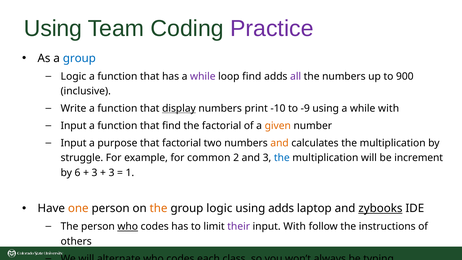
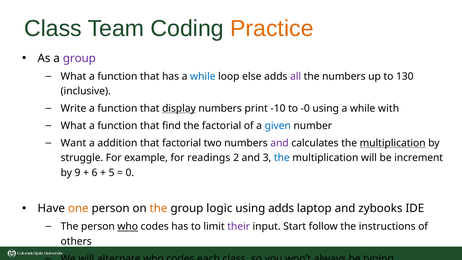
Using at (53, 28): Using -> Class
Practice colour: purple -> orange
group at (79, 58) colour: blue -> purple
Logic at (73, 76): Logic -> What
while at (203, 76) colour: purple -> blue
loop find: find -> else
900: 900 -> 130
-9: -9 -> -0
Input at (74, 126): Input -> What
given colour: orange -> blue
Input at (74, 143): Input -> Want
purpose: purpose -> addition
and at (280, 143) colour: orange -> purple
multiplication at (393, 143) underline: none -> present
common: common -> readings
6: 6 -> 9
3 at (94, 173): 3 -> 6
3 at (112, 173): 3 -> 5
1: 1 -> 0
zybooks underline: present -> none
input With: With -> Start
